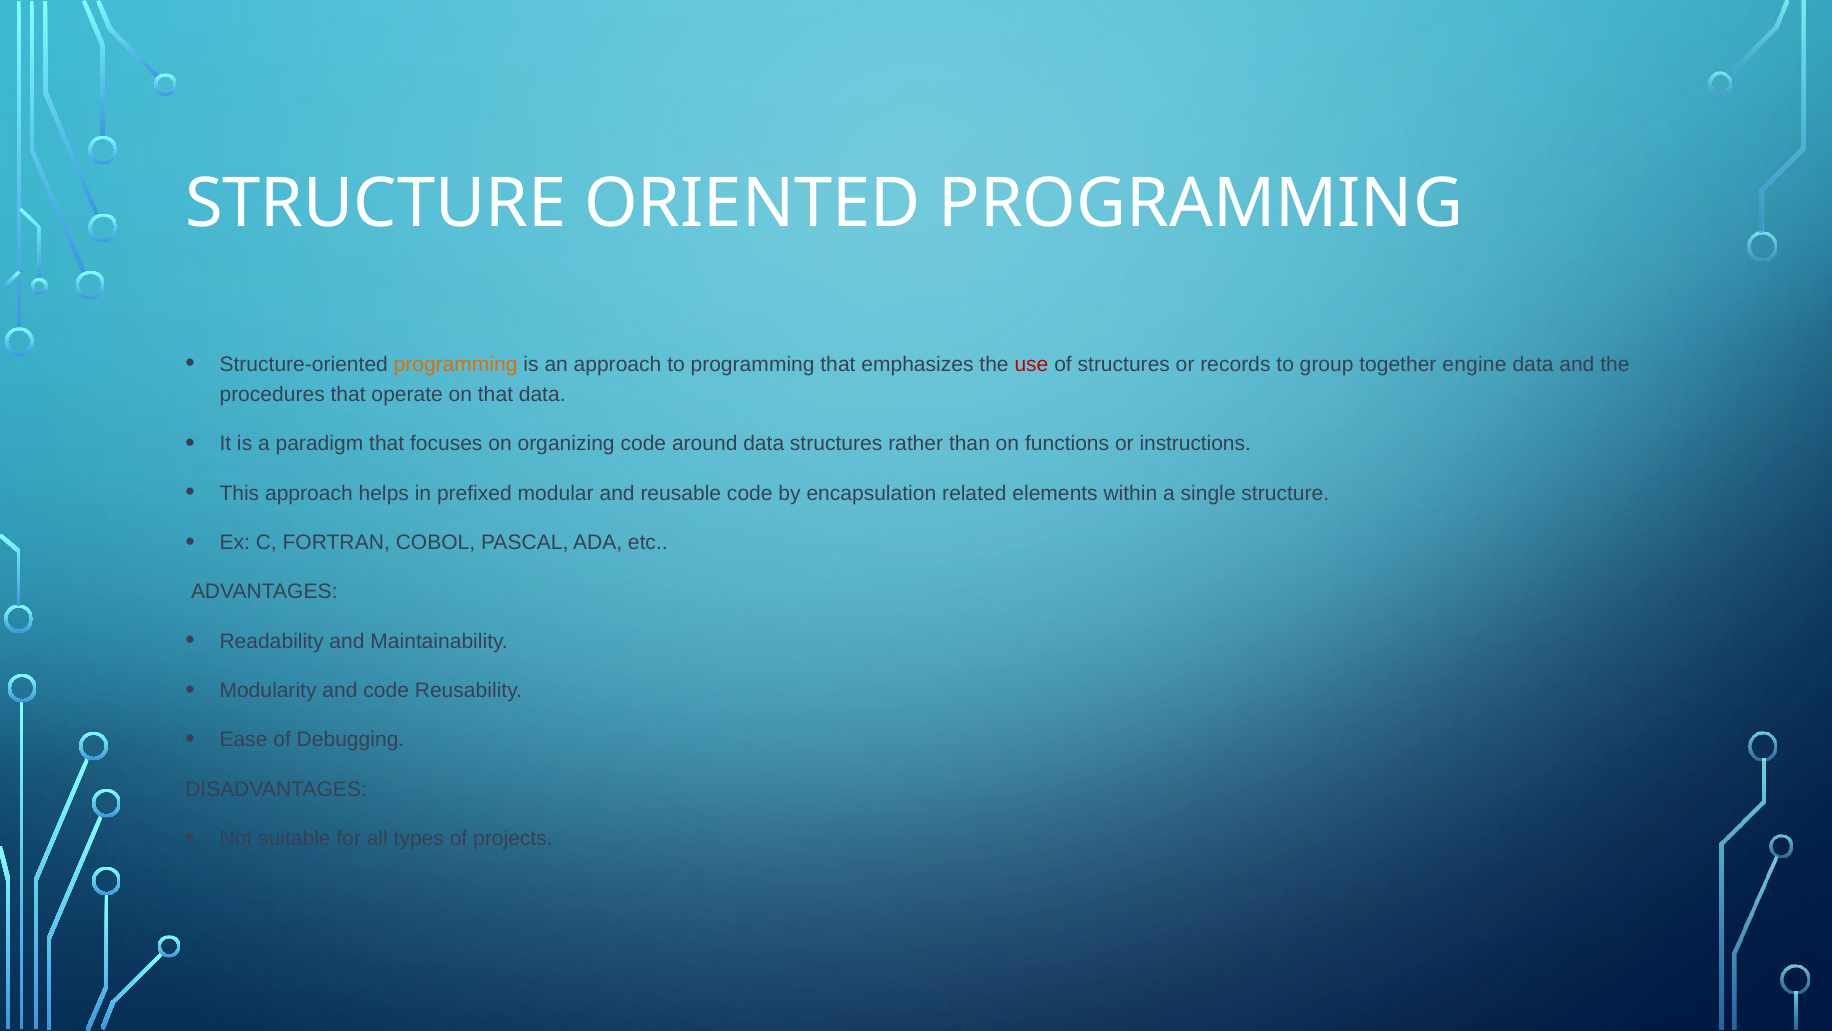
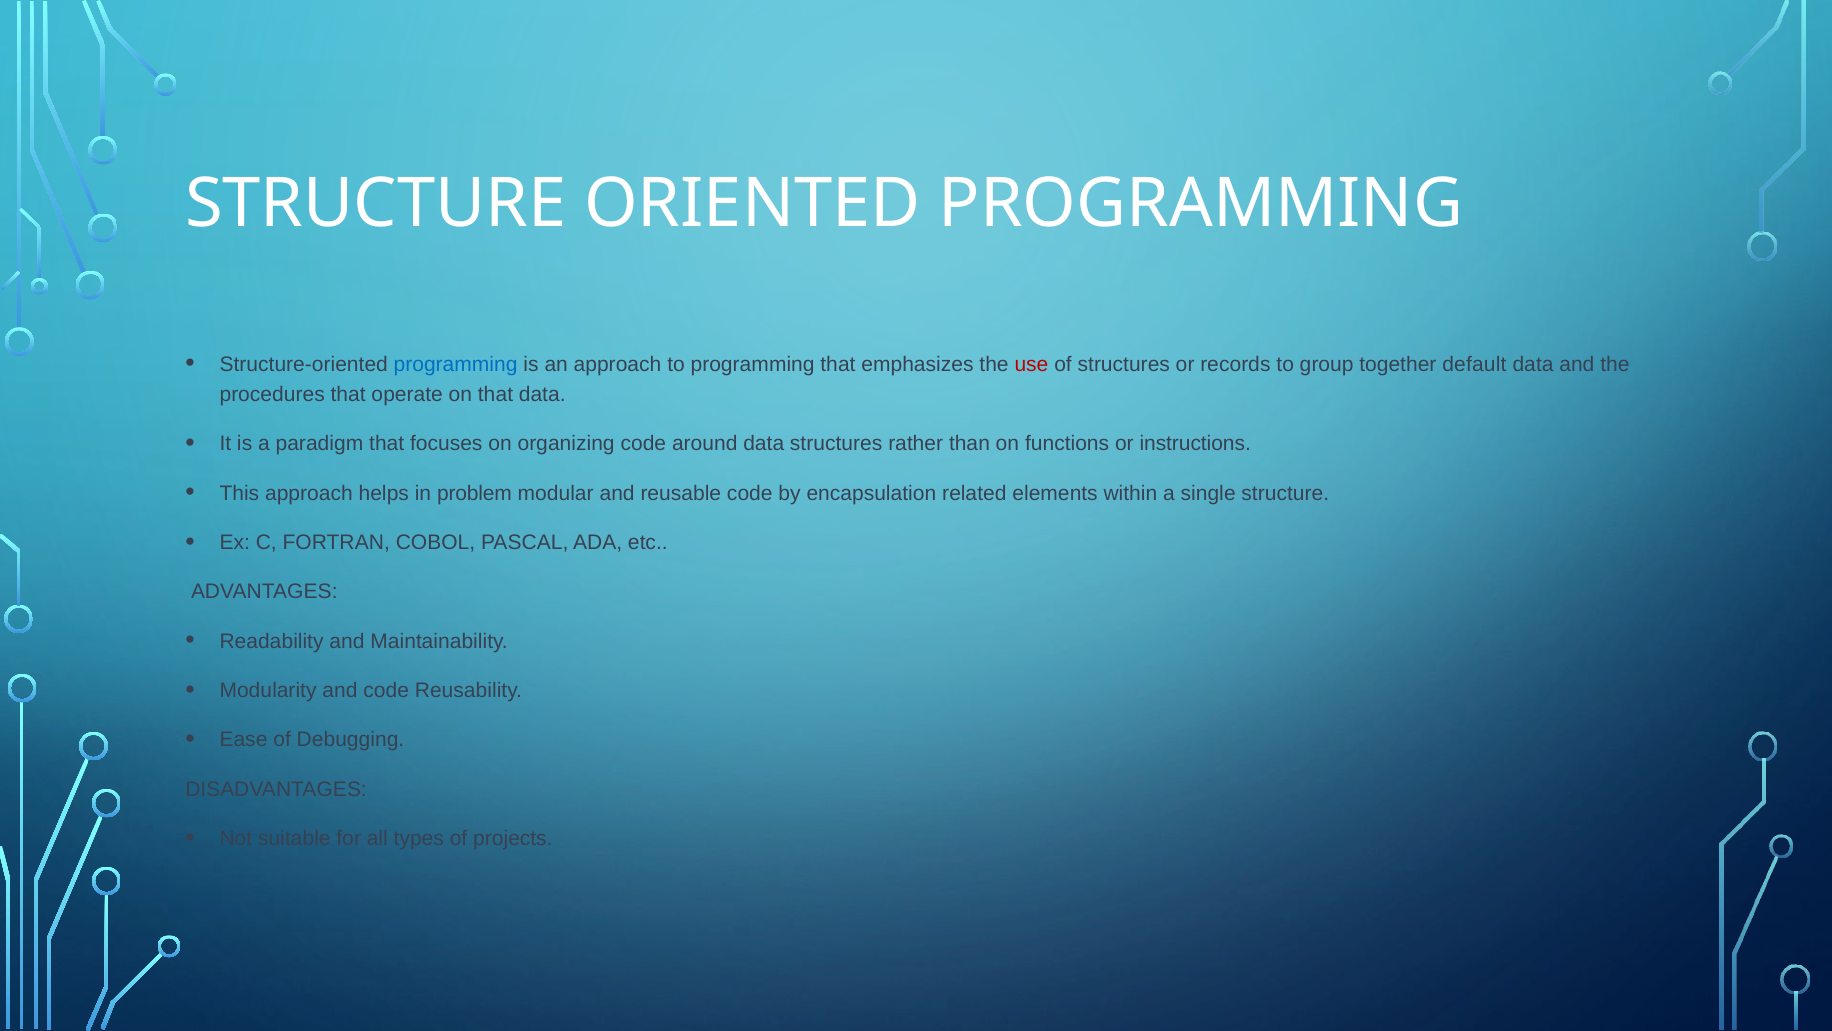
programming at (456, 364) colour: orange -> blue
engine: engine -> default
prefixed: prefixed -> problem
